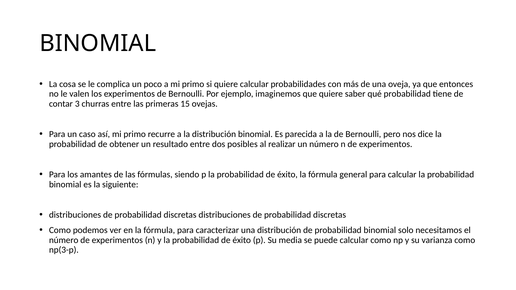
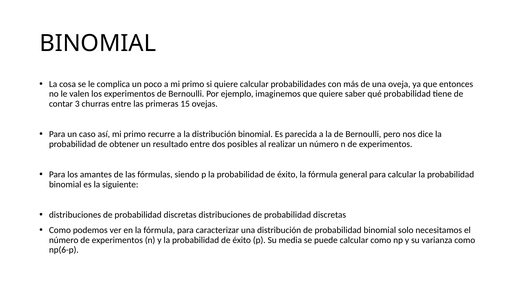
np(3-p: np(3-p -> np(6-p
